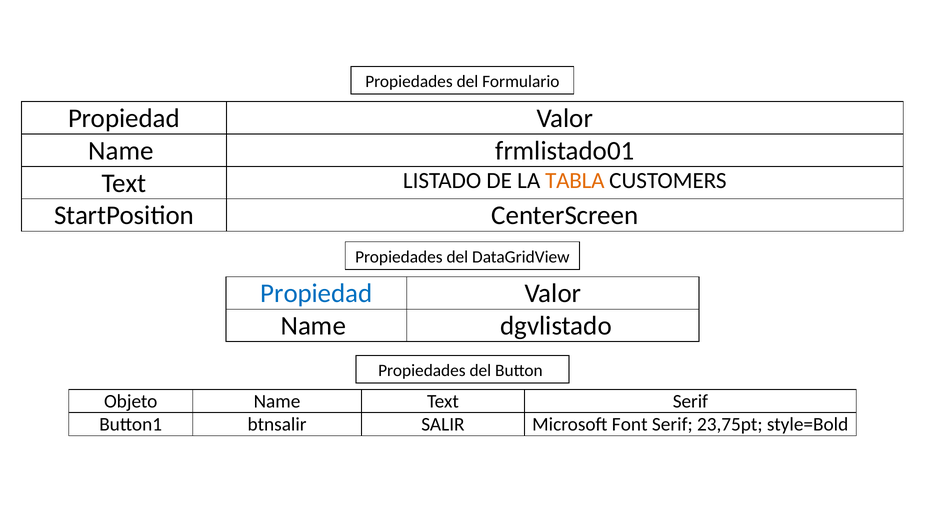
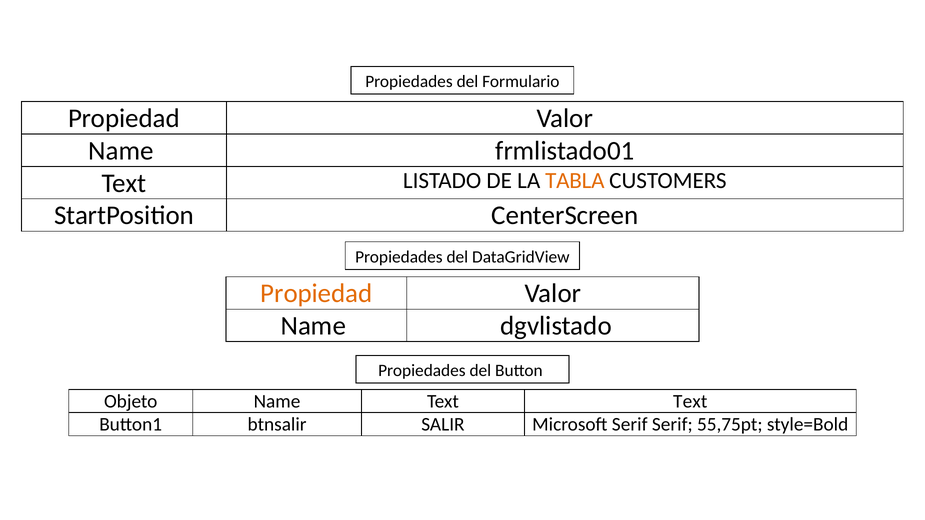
Propiedad at (316, 294) colour: blue -> orange
Text Serif: Serif -> Text
Microsoft Font: Font -> Serif
23,75pt: 23,75pt -> 55,75pt
